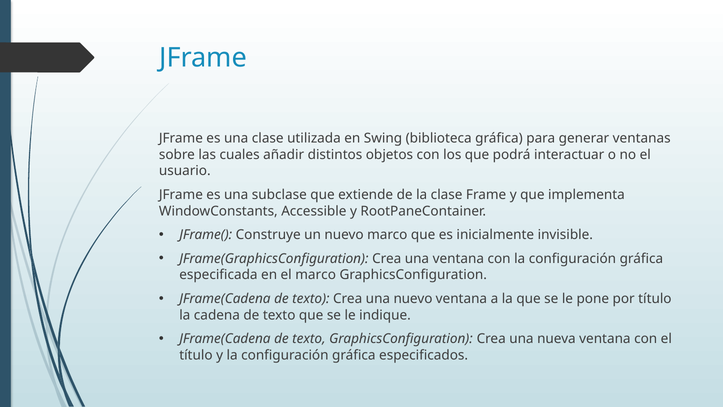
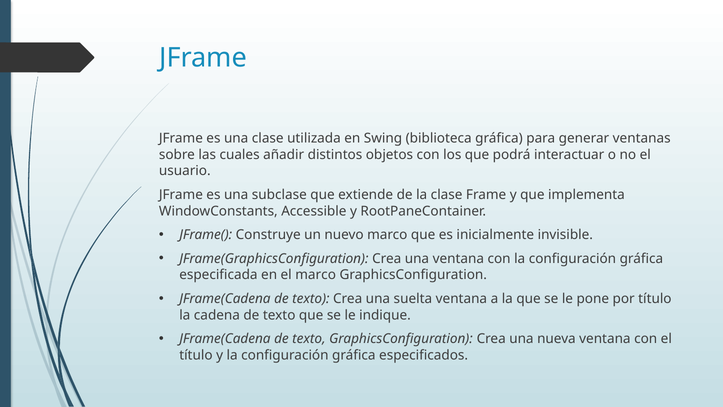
una nuevo: nuevo -> suelta
